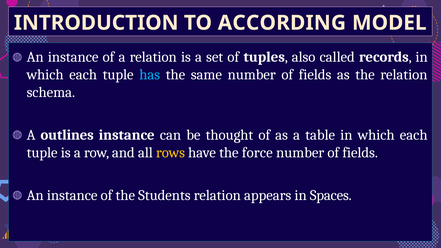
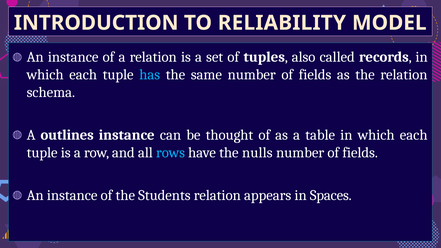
ACCORDING: ACCORDING -> RELIABILITY
rows colour: yellow -> light blue
force: force -> nulls
